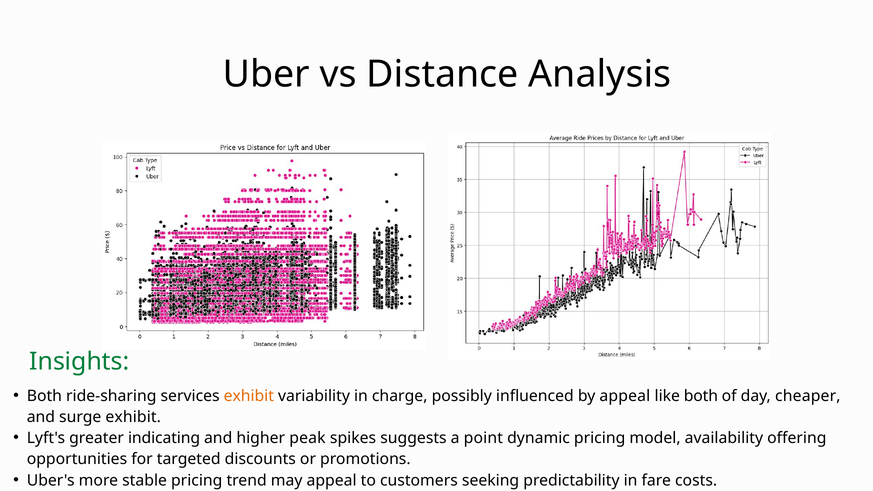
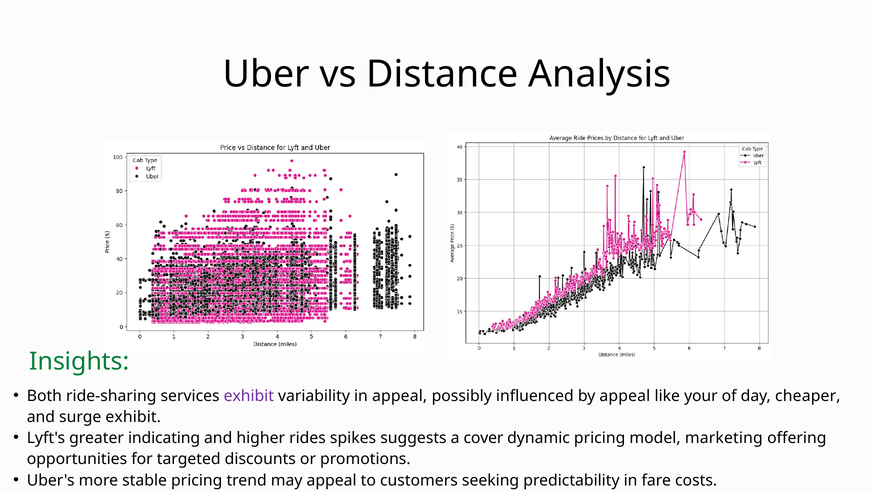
exhibit at (249, 396) colour: orange -> purple
in charge: charge -> appeal
like both: both -> your
peak: peak -> rides
point: point -> cover
availability: availability -> marketing
